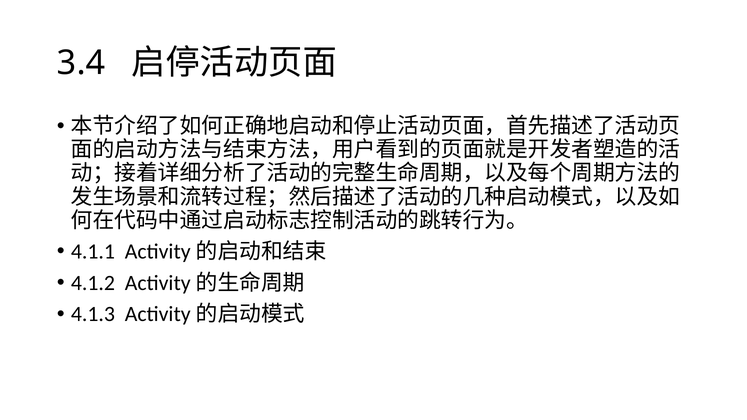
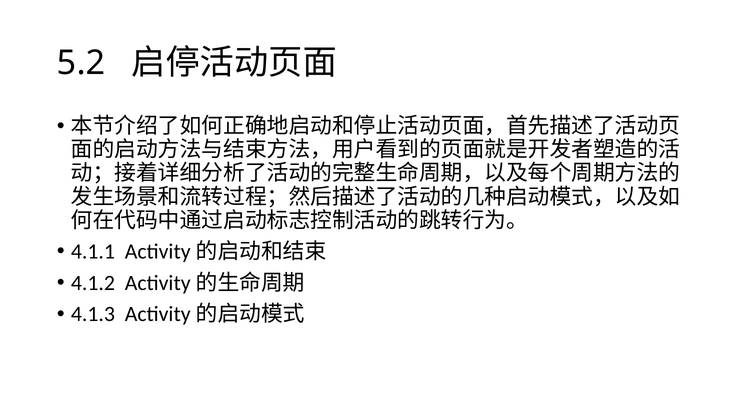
3.4: 3.4 -> 5.2
